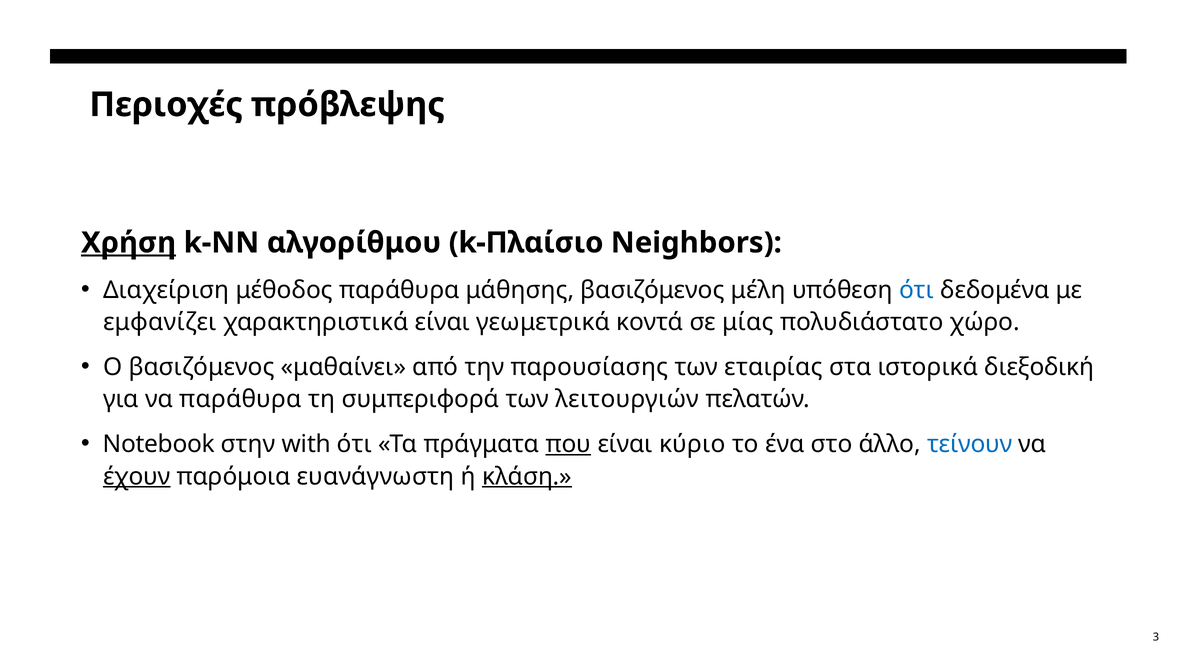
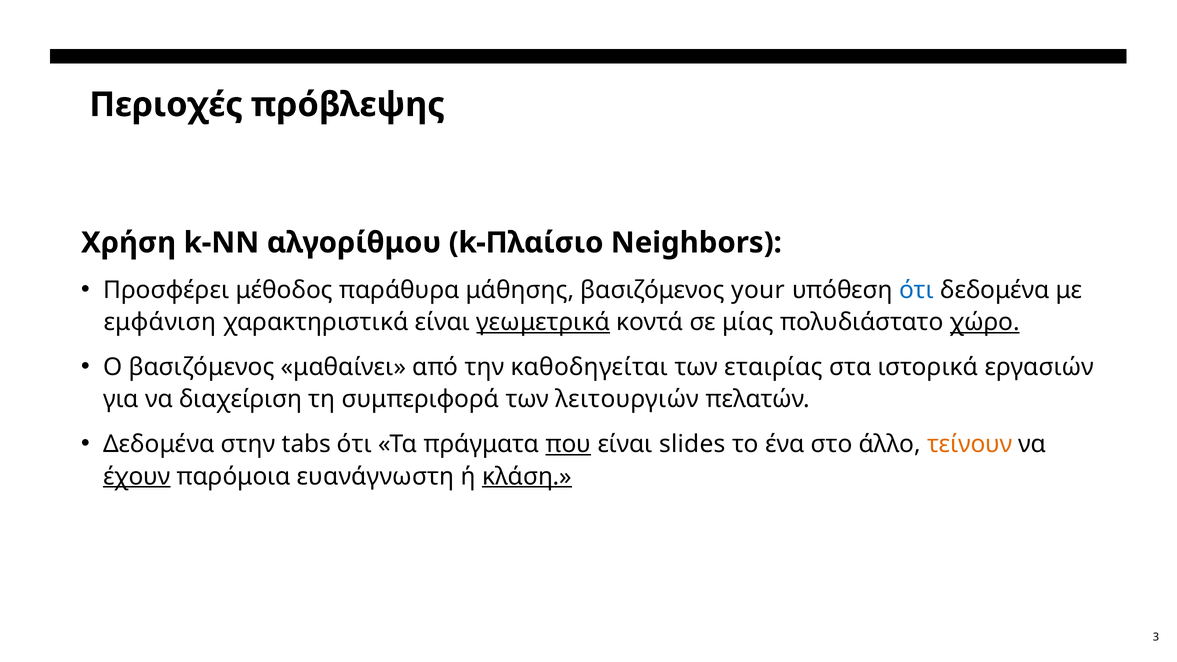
Χρήση underline: present -> none
Διαχείριση: Διαχείριση -> Προσφέρει
μέλη: μέλη -> your
εμφανίζει: εμφανίζει -> εμφάνιση
γεωμετρικά underline: none -> present
χώρο underline: none -> present
παρουσίασης: παρουσίασης -> καθοδηγείται
διεξοδική: διεξοδική -> εργασιών
να παράθυρα: παράθυρα -> διαχείριση
Notebook at (159, 444): Notebook -> Δεδομένα
with: with -> tabs
κύριο: κύριο -> slides
τείνουν colour: blue -> orange
